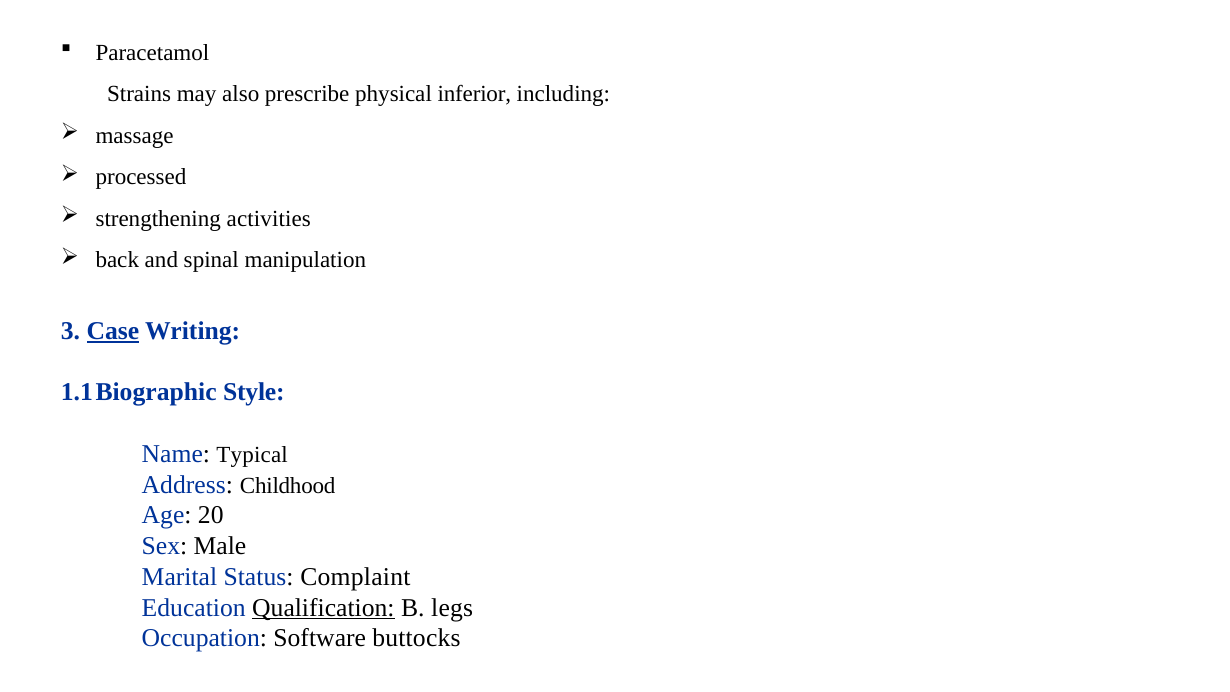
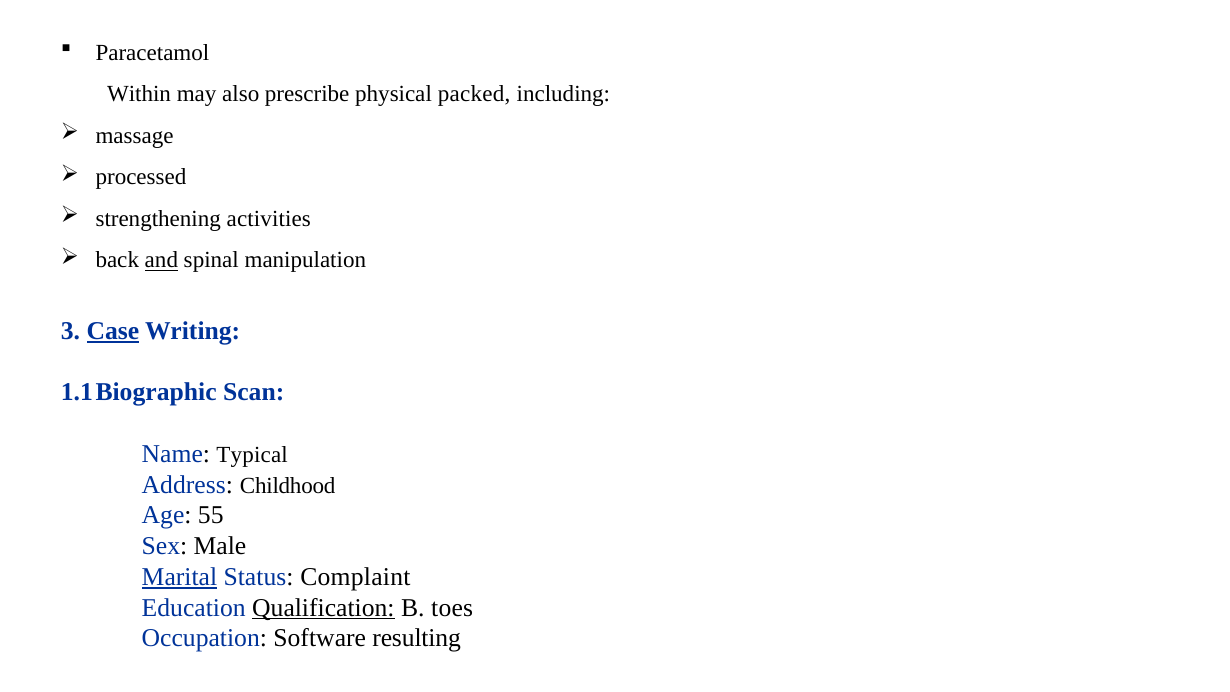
Strains: Strains -> Within
inferior: inferior -> packed
and underline: none -> present
Style: Style -> Scan
20: 20 -> 55
Marital underline: none -> present
legs: legs -> toes
buttocks: buttocks -> resulting
